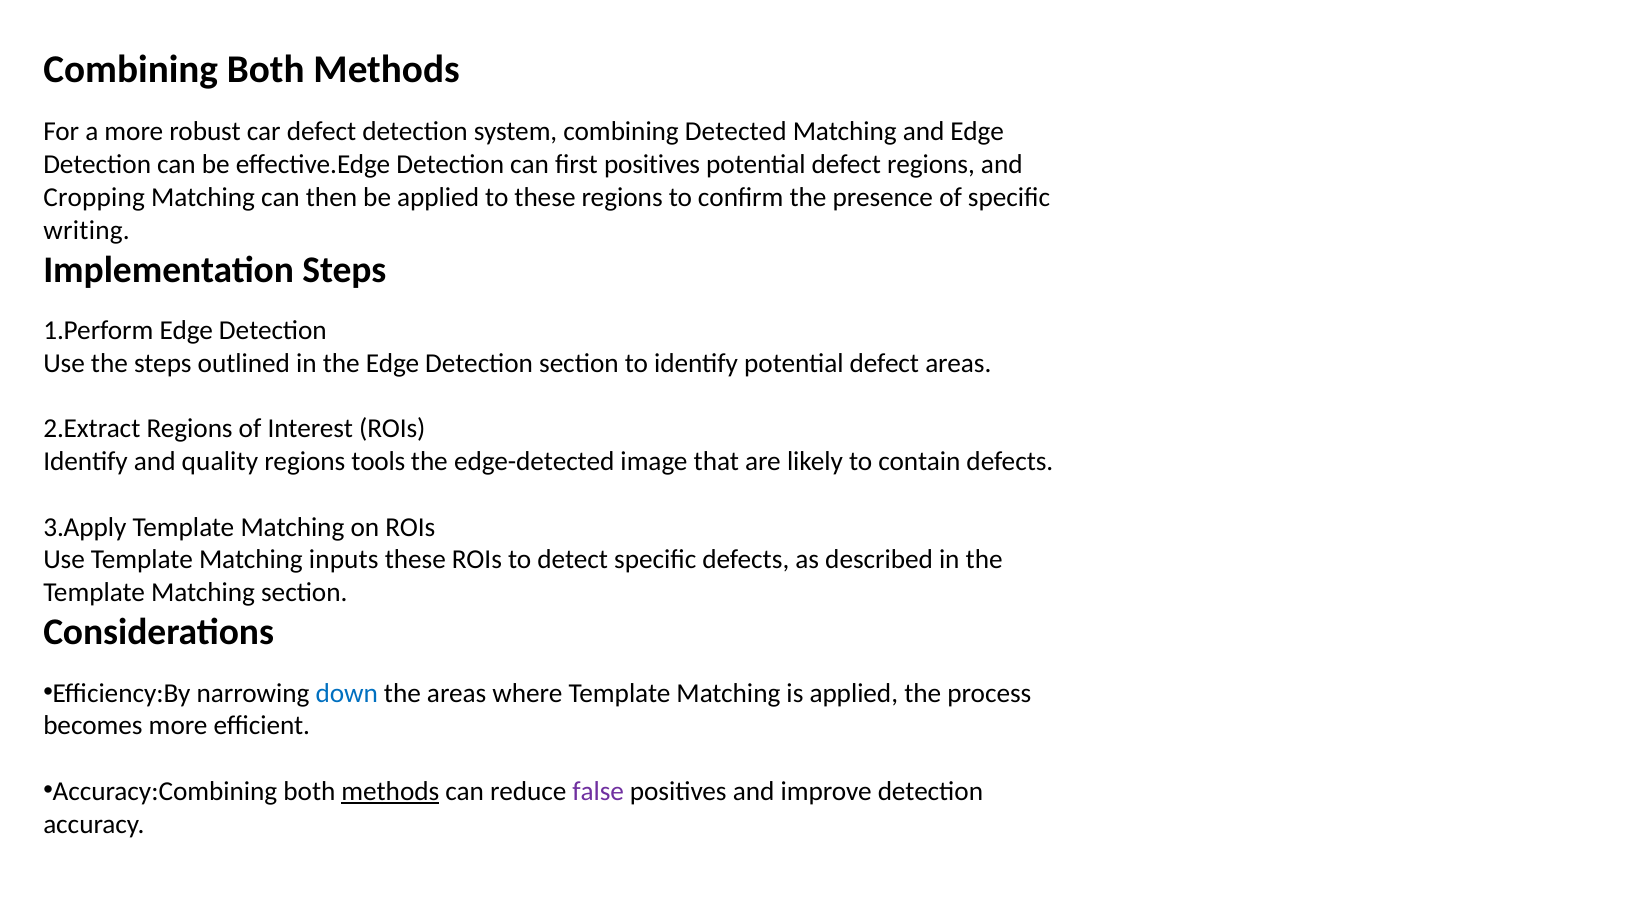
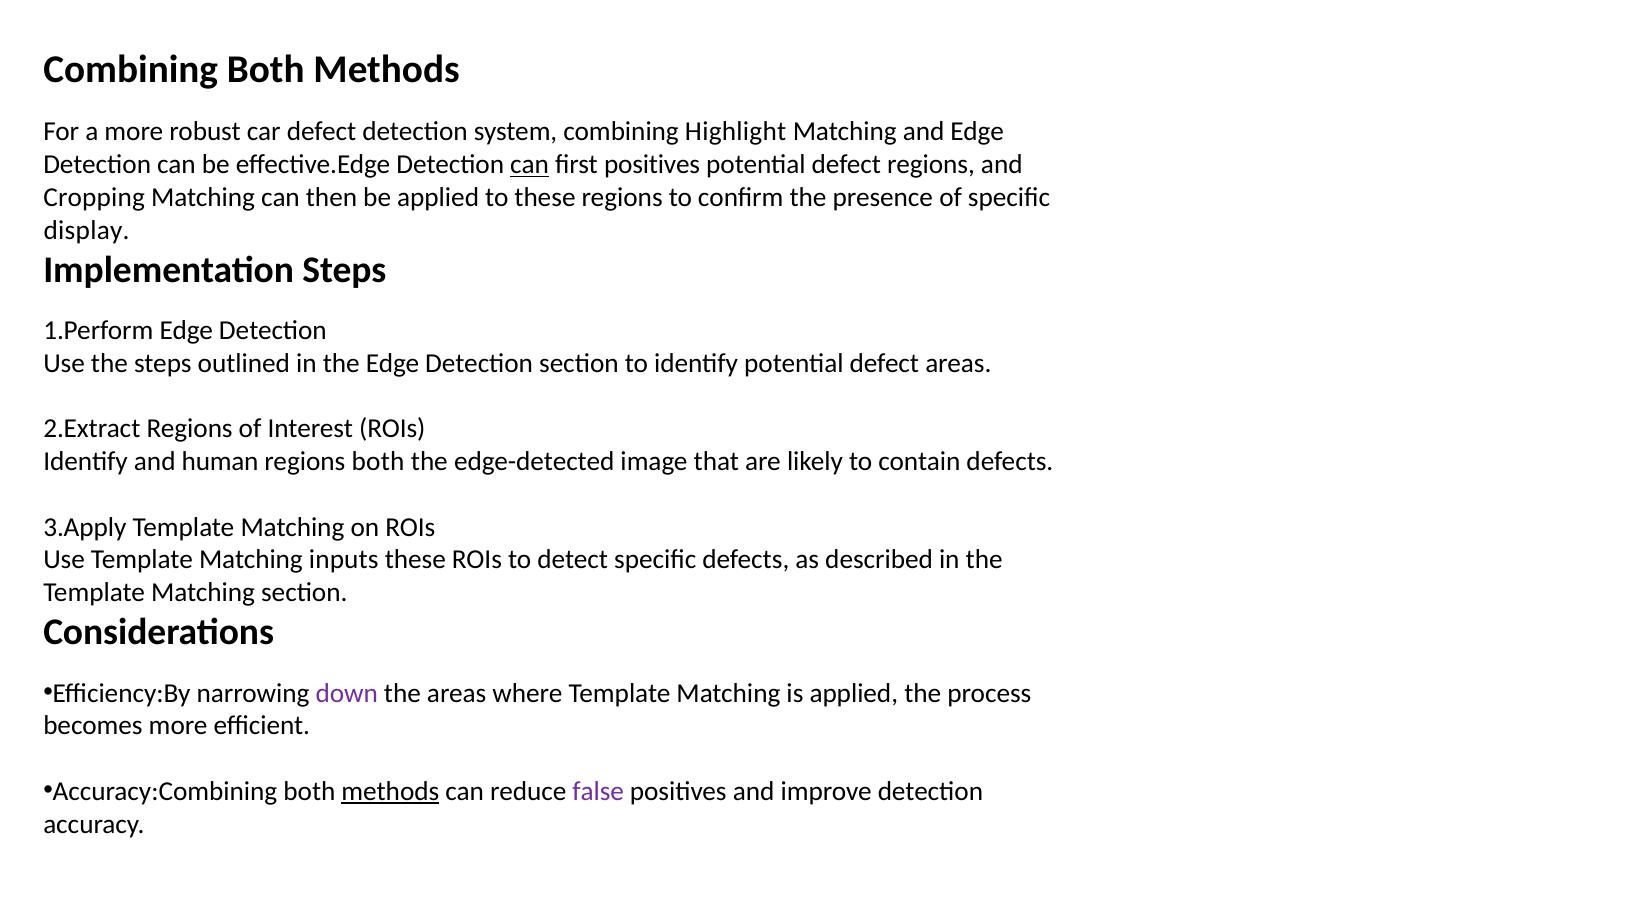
Detected: Detected -> Highlight
can at (530, 164) underline: none -> present
writing: writing -> display
quality: quality -> human
regions tools: tools -> both
down colour: blue -> purple
